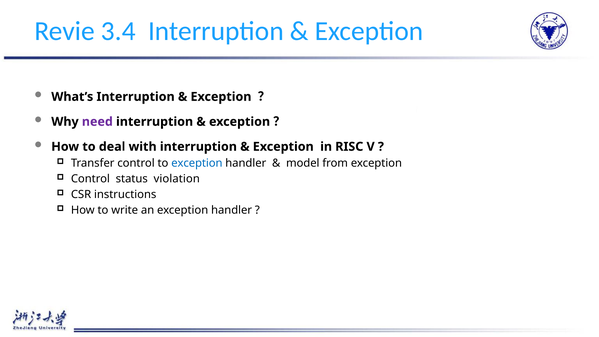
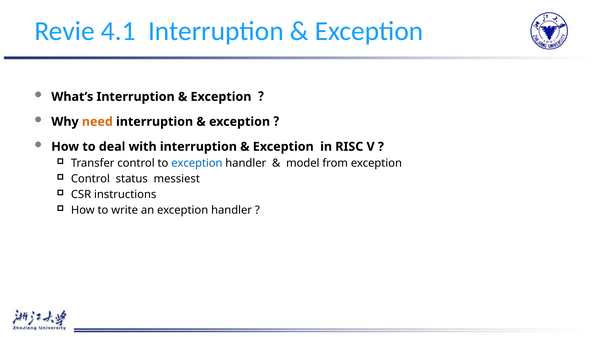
3.4: 3.4 -> 4.1
need colour: purple -> orange
violation: violation -> messiest
